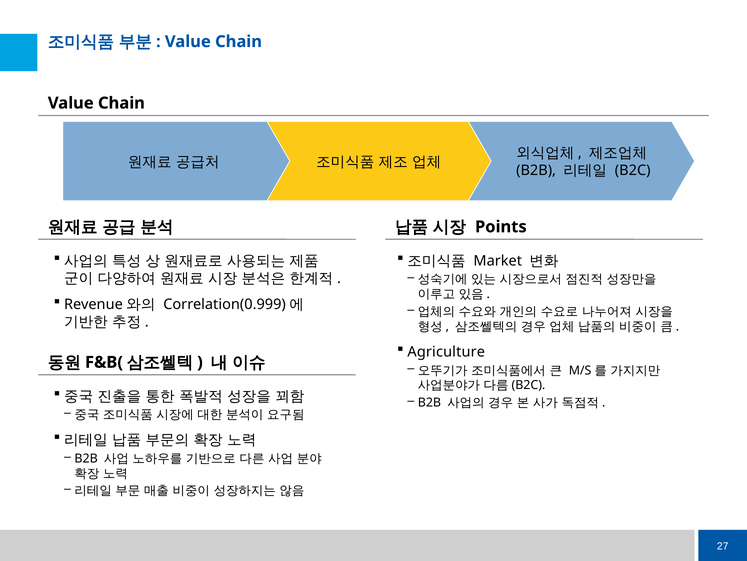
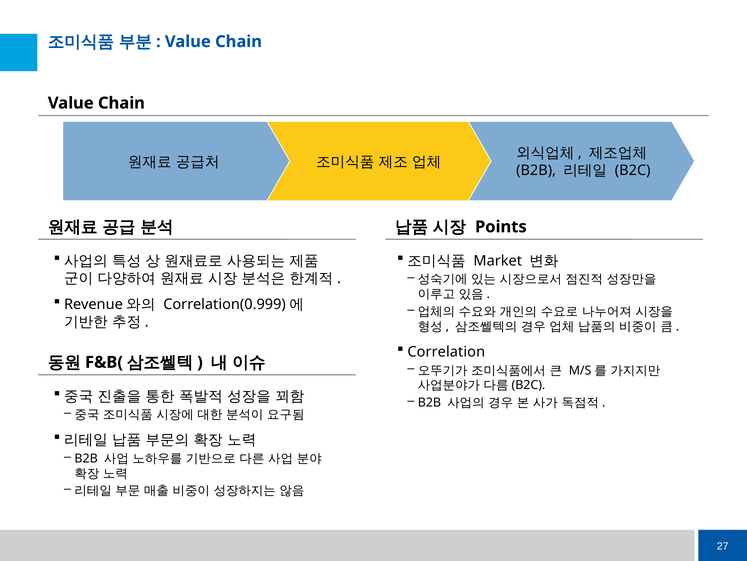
Agriculture: Agriculture -> Correlation
